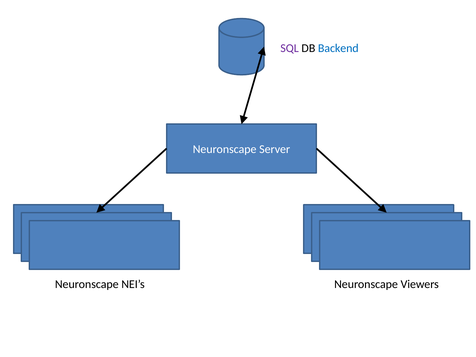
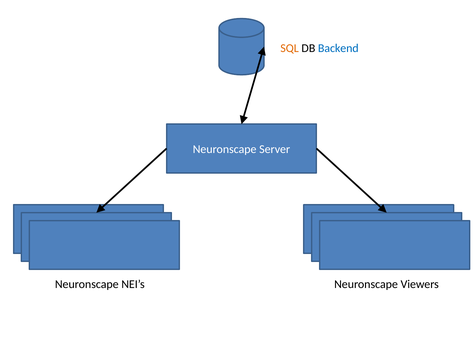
SQL colour: purple -> orange
